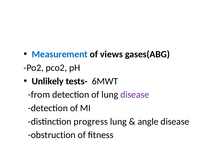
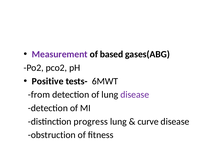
Measurement colour: blue -> purple
views: views -> based
Unlikely: Unlikely -> Positive
angle: angle -> curve
